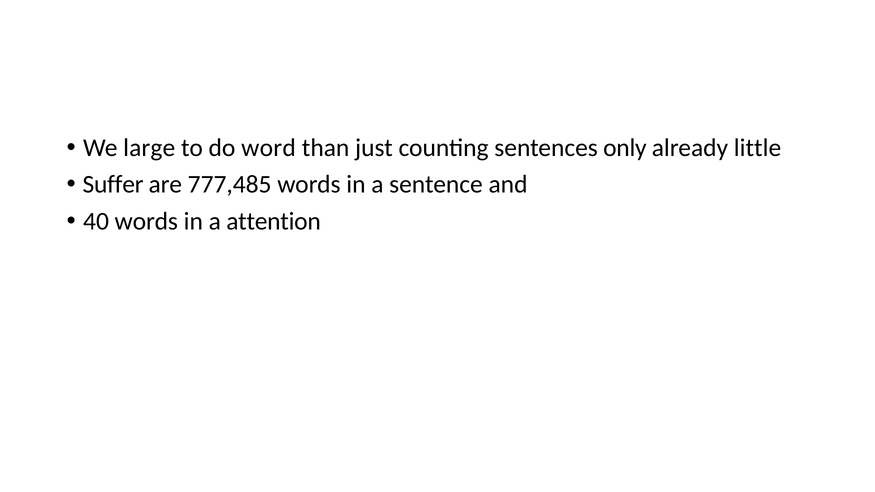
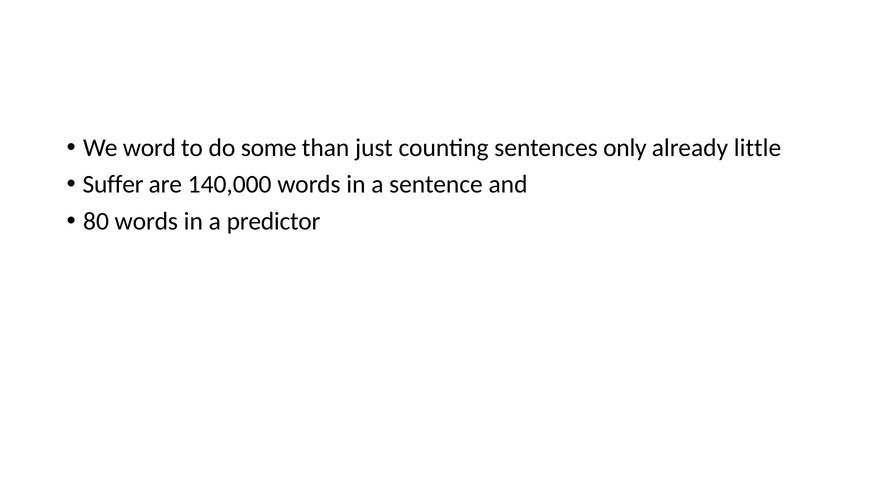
large: large -> word
word: word -> some
777,485: 777,485 -> 140,000
40: 40 -> 80
attention: attention -> predictor
